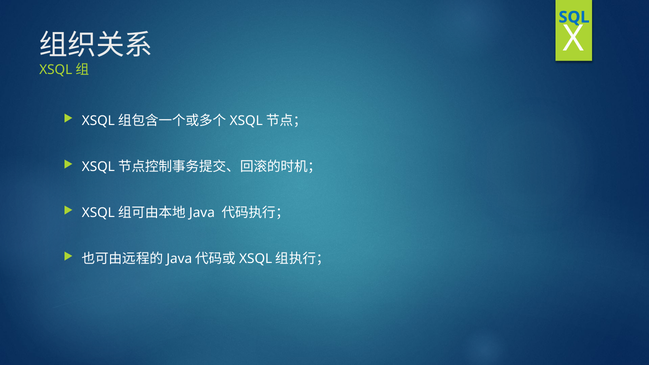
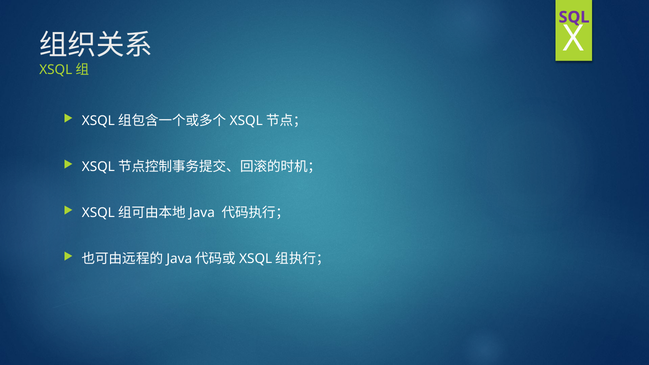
SQL colour: blue -> purple
